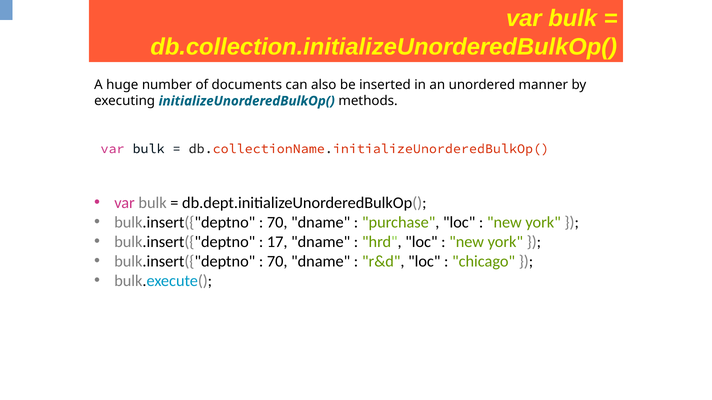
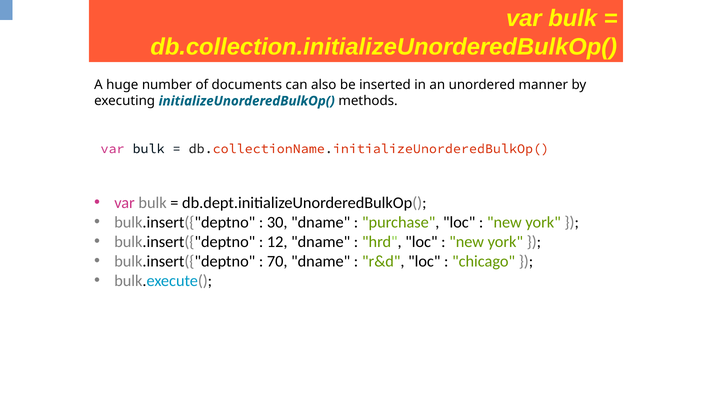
70 at (277, 223): 70 -> 30
17: 17 -> 12
